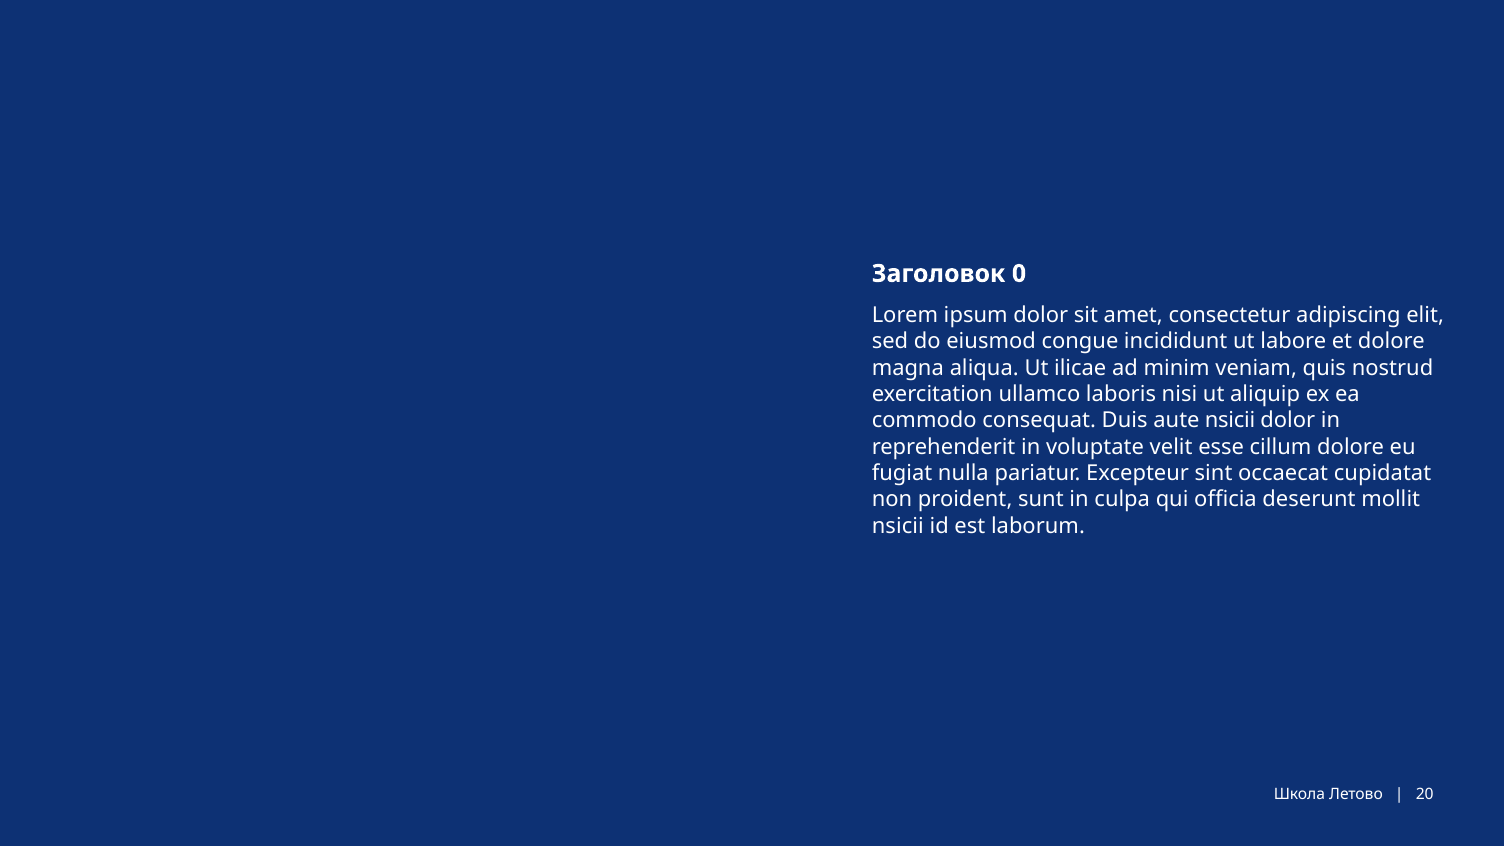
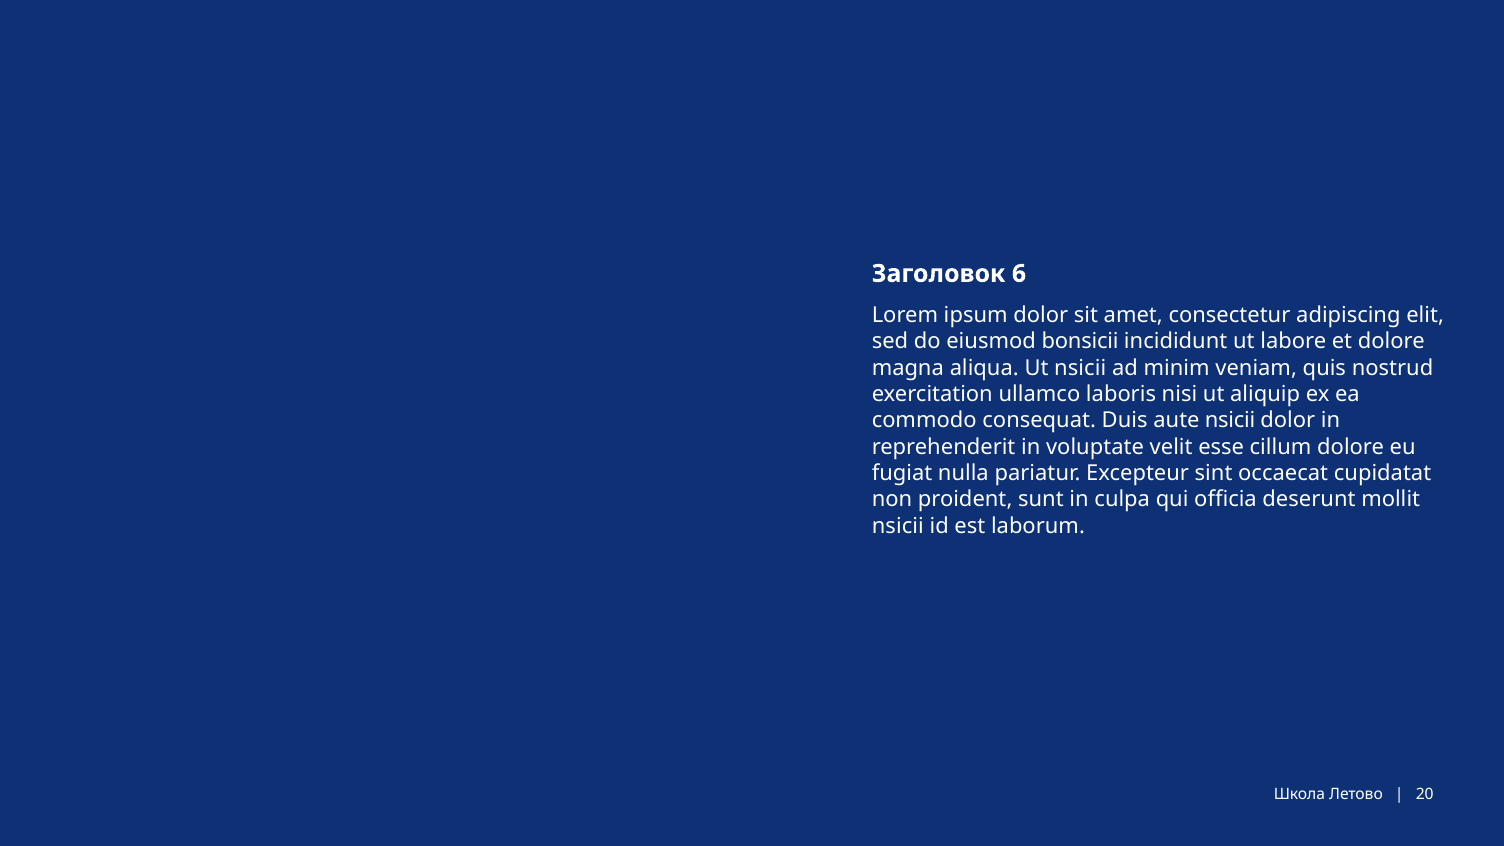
0: 0 -> 6
congue: congue -> bonsicii
Ut ilicae: ilicae -> nsicii
